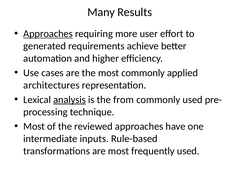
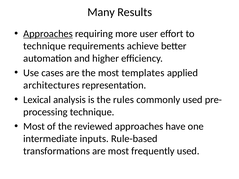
generated at (45, 46): generated -> technique
most commonly: commonly -> templates
analysis underline: present -> none
from: from -> rules
